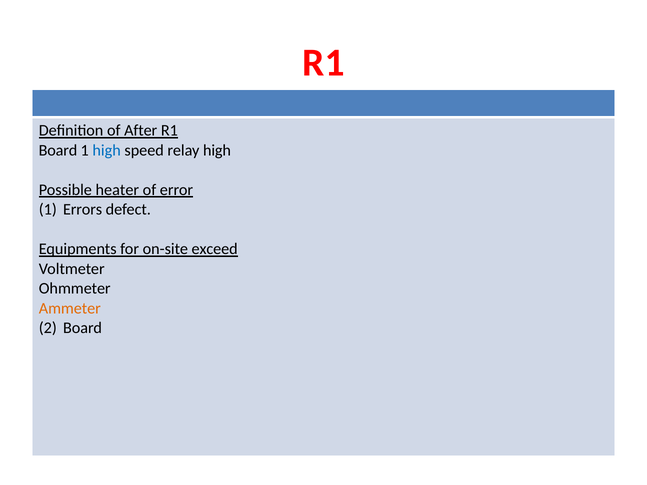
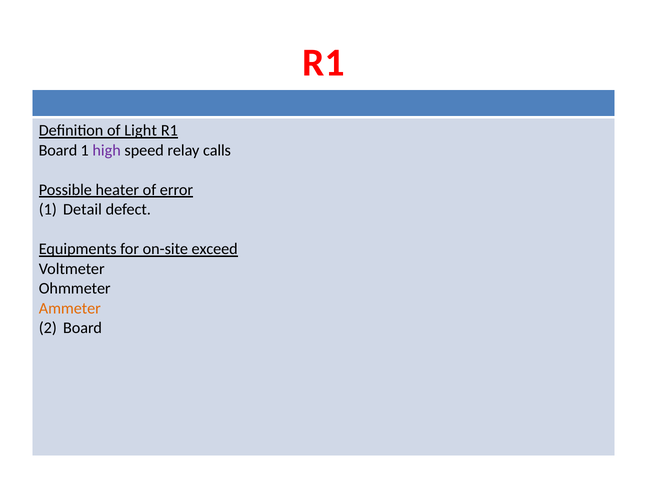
After: After -> Light
high at (107, 150) colour: blue -> purple
relay high: high -> calls
Errors: Errors -> Detail
